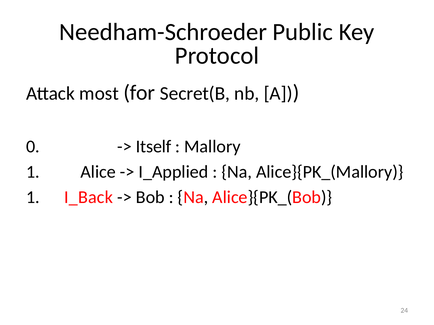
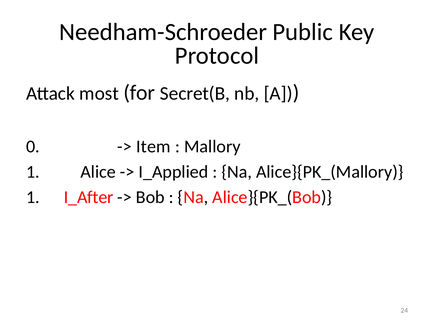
Itself: Itself -> Item
I_Back: I_Back -> I_After
